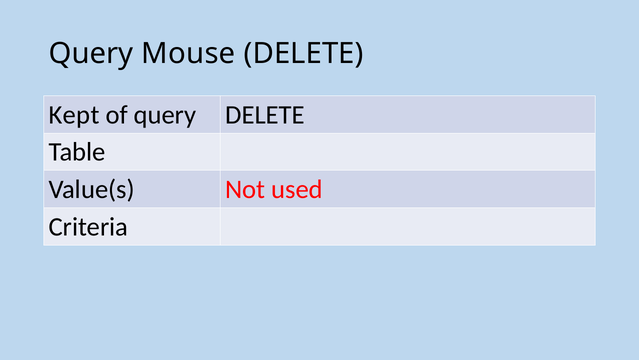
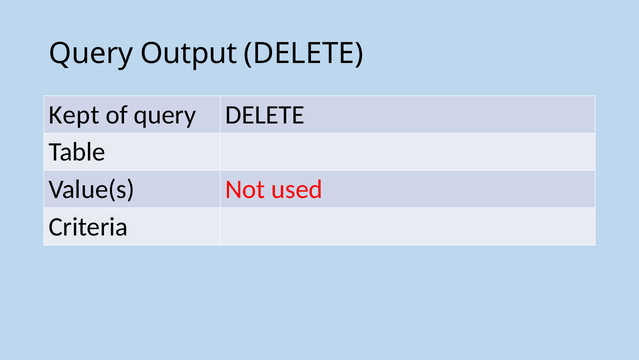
Mouse: Mouse -> Output
